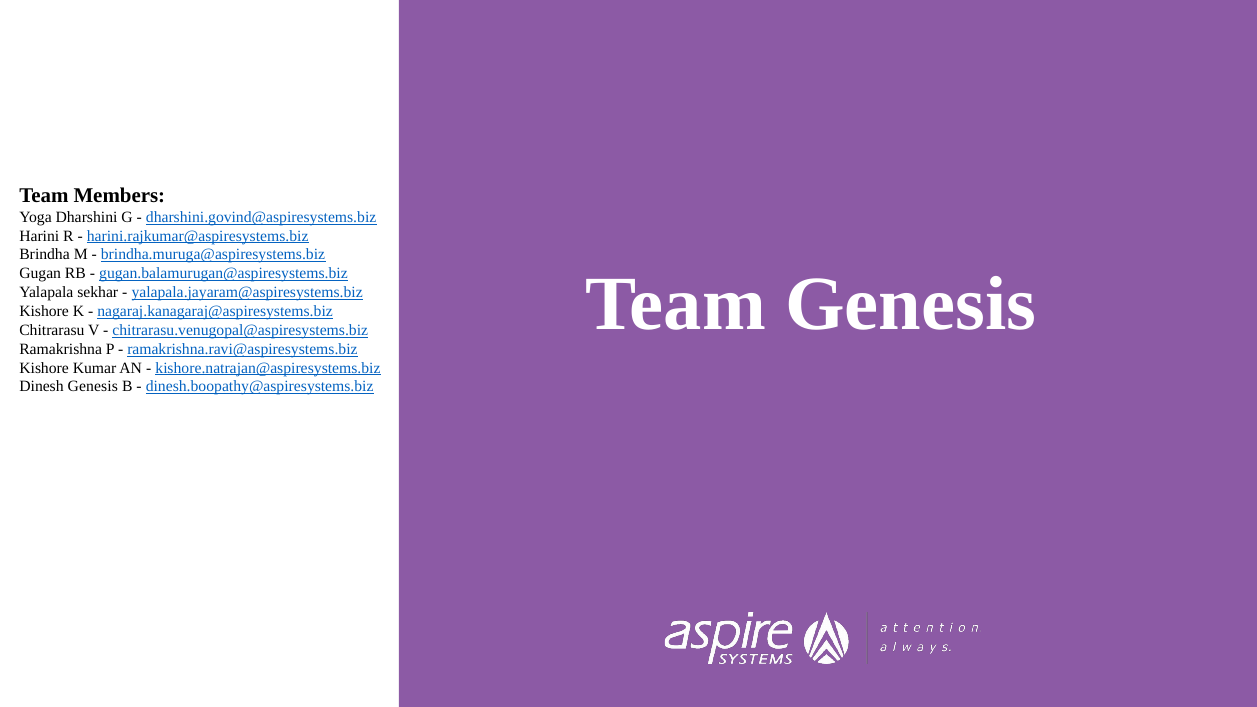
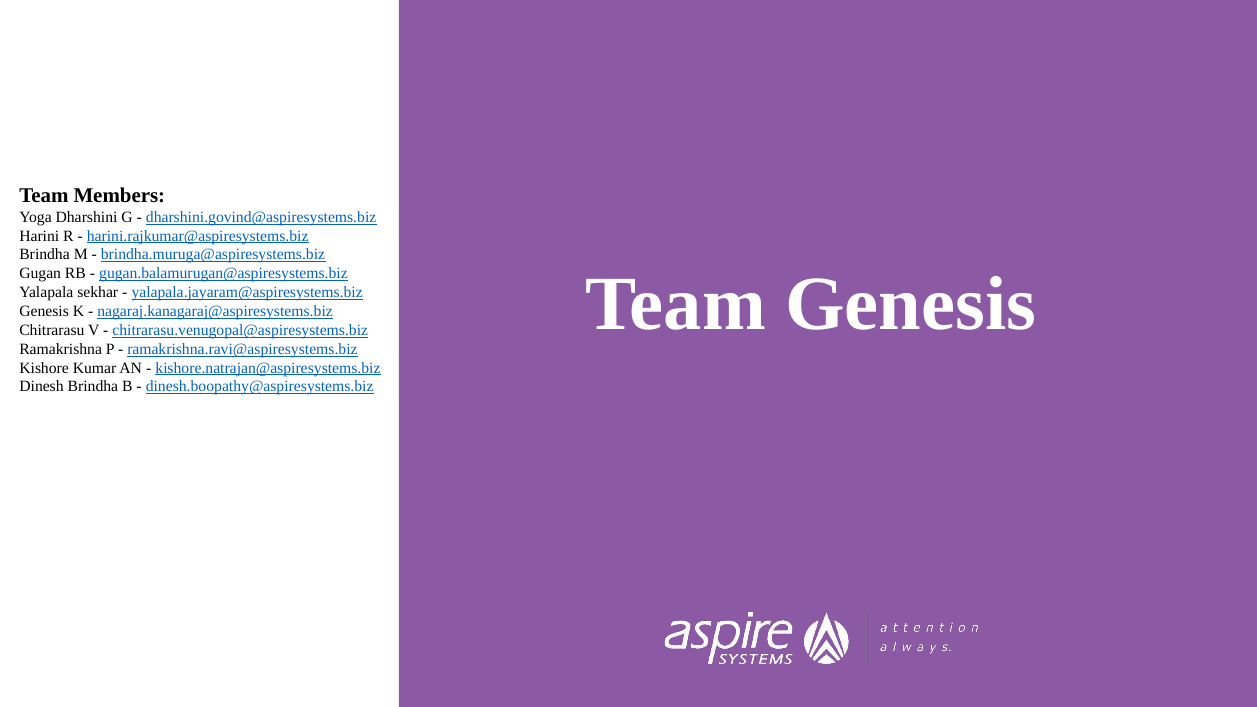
Kishore at (44, 311): Kishore -> Genesis
Dinesh Genesis: Genesis -> Brindha
